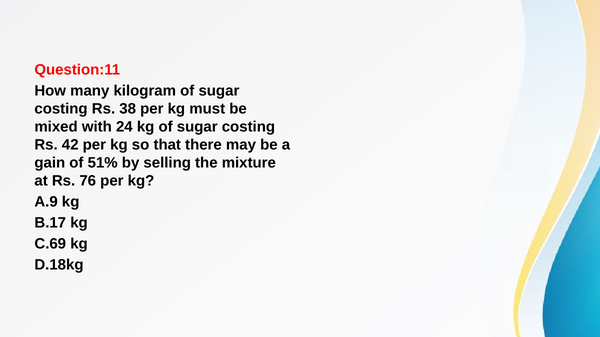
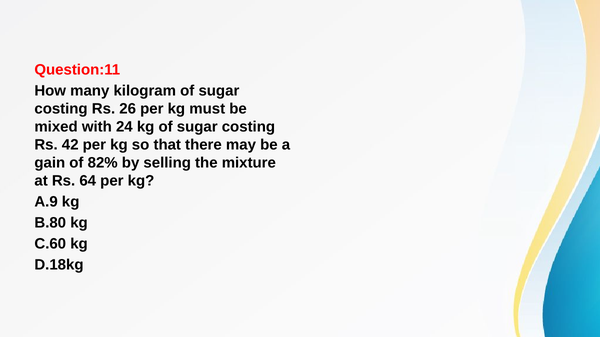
38: 38 -> 26
51%: 51% -> 82%
76: 76 -> 64
B.17: B.17 -> B.80
C.69: C.69 -> C.60
